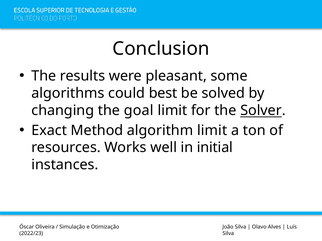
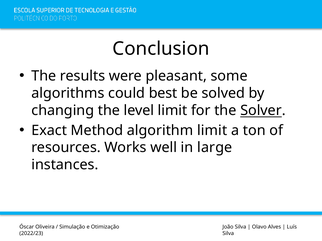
goal: goal -> level
initial: initial -> large
